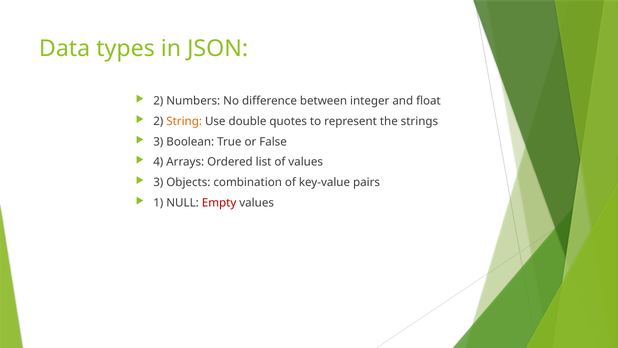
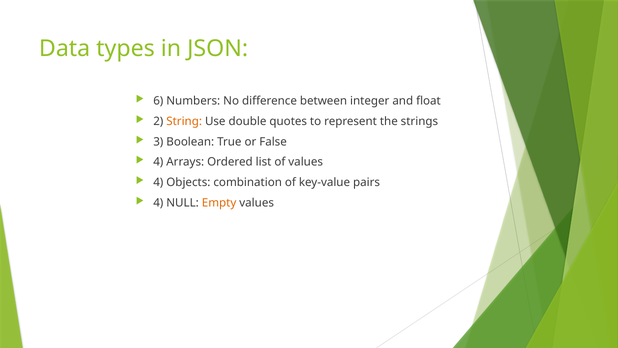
2 at (158, 101): 2 -> 6
3 at (158, 182): 3 -> 4
1 at (158, 203): 1 -> 4
Empty colour: red -> orange
